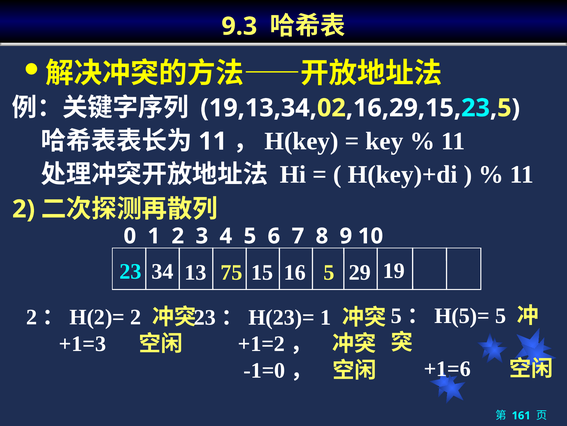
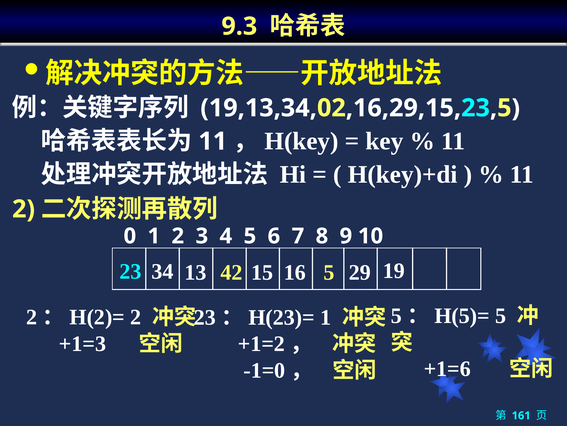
75: 75 -> 42
